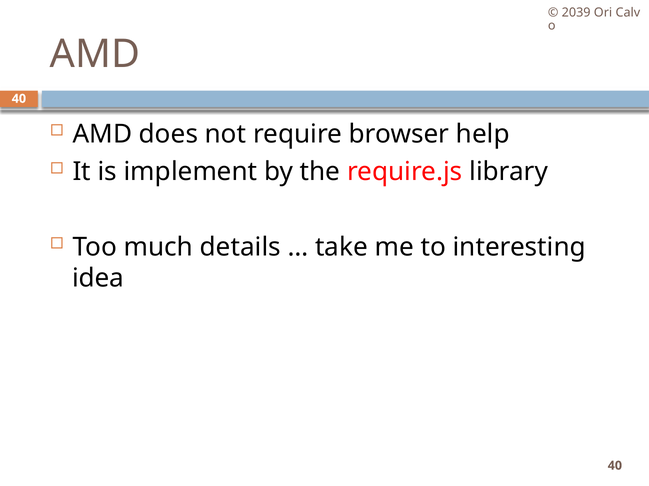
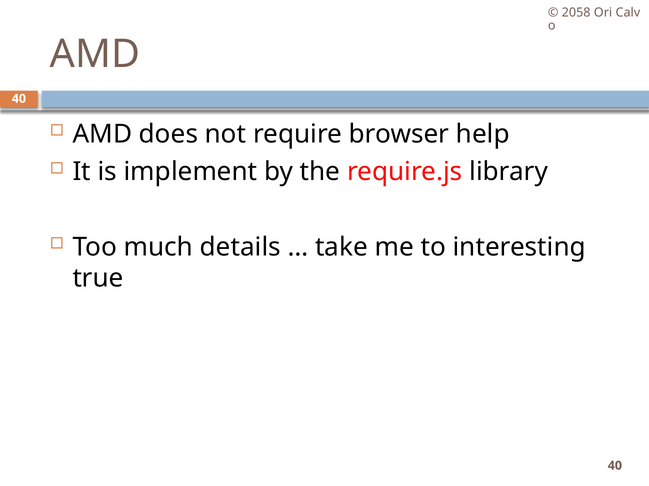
2039: 2039 -> 2058
idea: idea -> true
